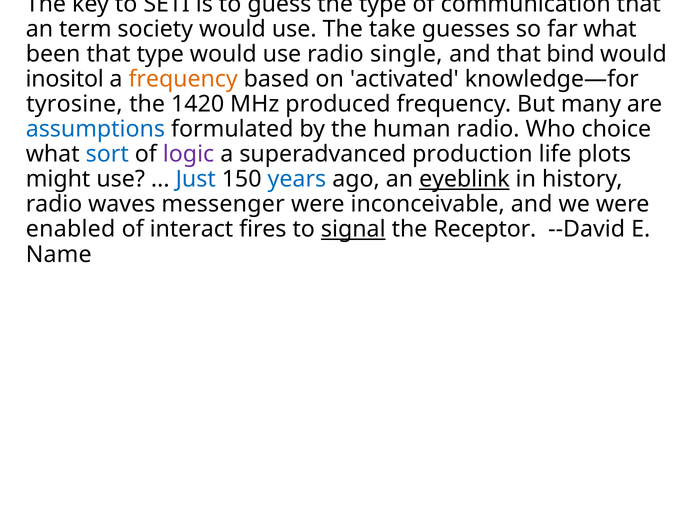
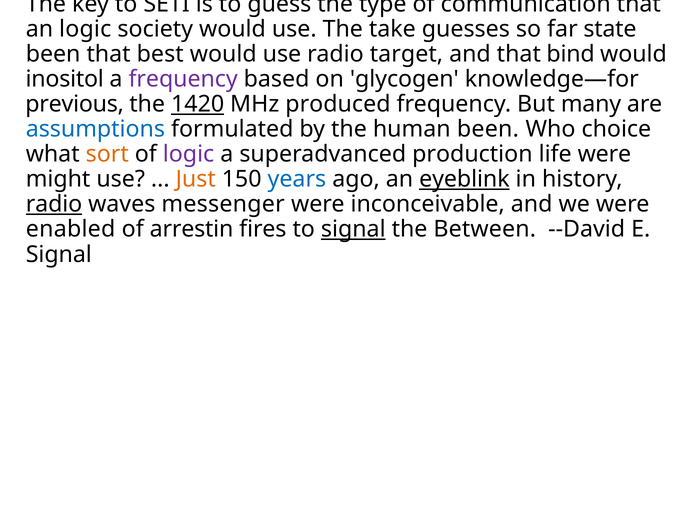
an term: term -> logic
far what: what -> state
that type: type -> best
single: single -> target
frequency at (183, 79) colour: orange -> purple
activated: activated -> glycogen
tyrosine: tyrosine -> previous
1420 underline: none -> present
human radio: radio -> been
sort colour: blue -> orange
life plots: plots -> were
Just colour: blue -> orange
radio at (54, 204) underline: none -> present
interact: interact -> arrestin
Receptor: Receptor -> Between
Name at (59, 254): Name -> Signal
